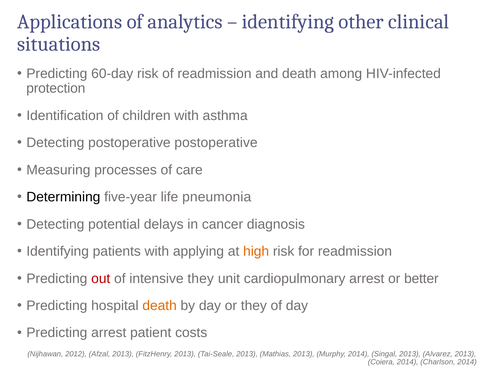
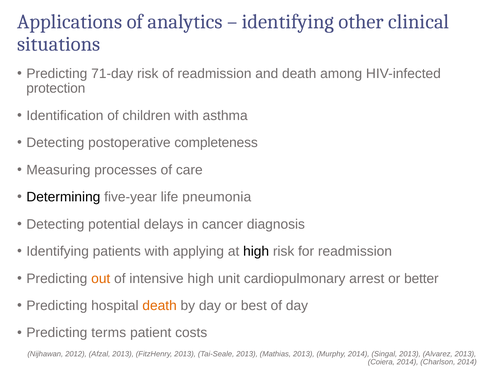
60-day: 60-day -> 71-day
postoperative postoperative: postoperative -> completeness
high at (256, 252) colour: orange -> black
out colour: red -> orange
intensive they: they -> high
or they: they -> best
Predicting arrest: arrest -> terms
